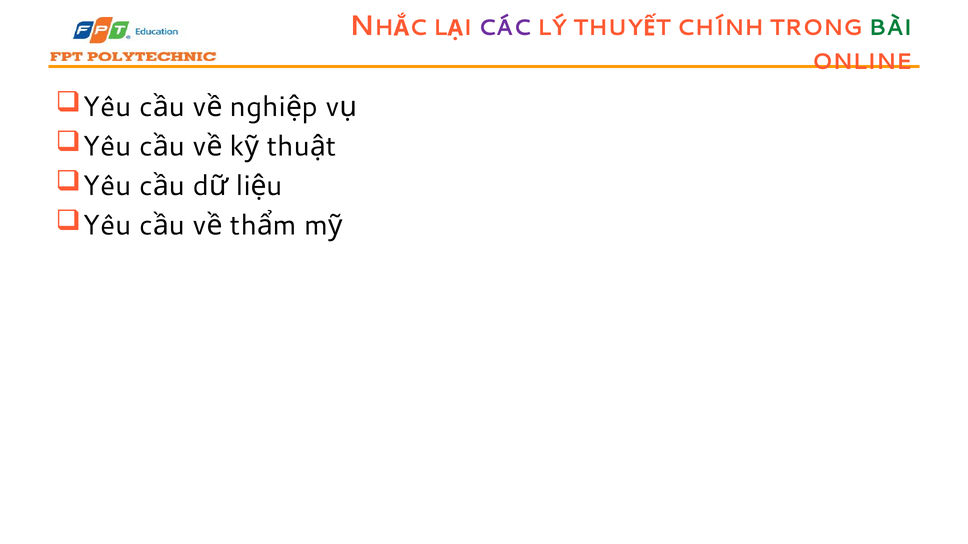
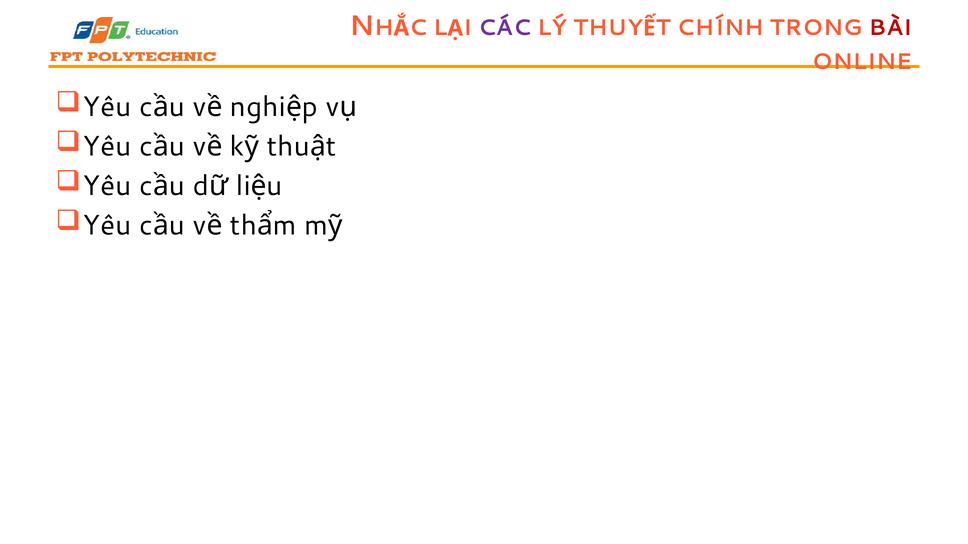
BÀI colour: green -> red
